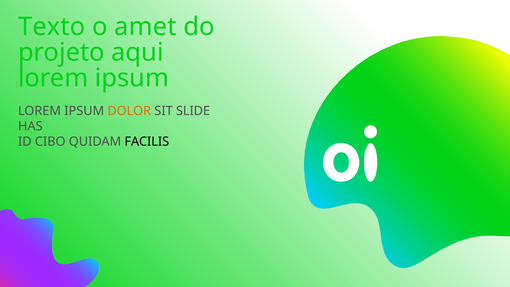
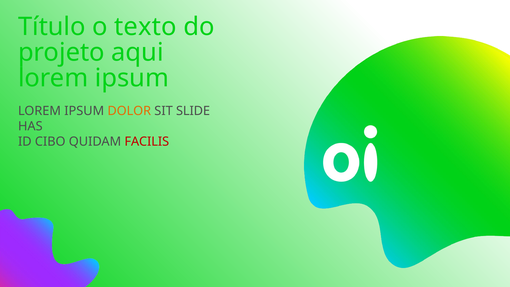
Texto: Texto -> Título
amet: amet -> texto
FACILIS colour: black -> red
